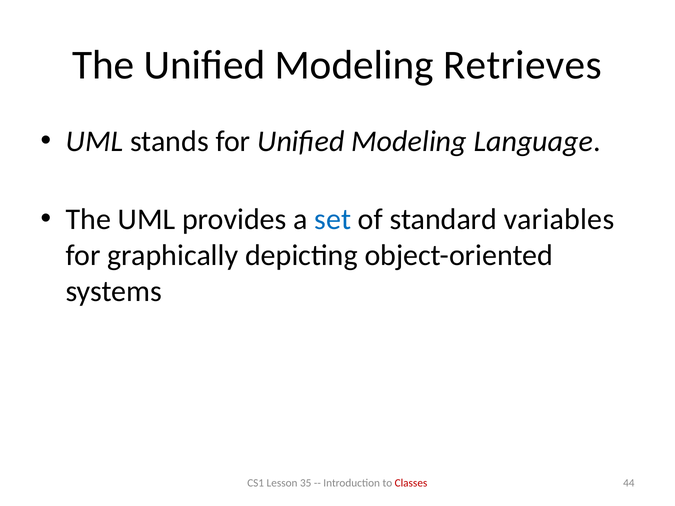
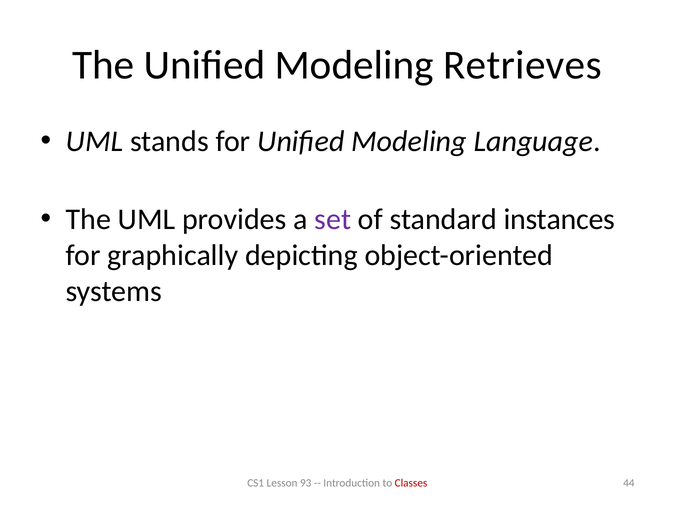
set colour: blue -> purple
variables: variables -> instances
35: 35 -> 93
